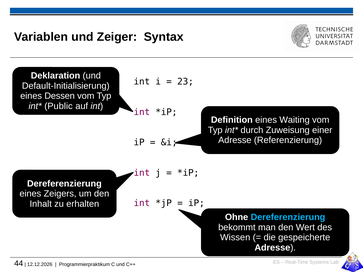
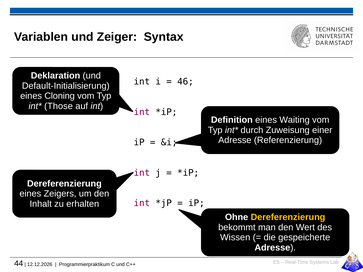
23: 23 -> 46
Dessen: Dessen -> Cloning
Public: Public -> Those
Dereferenzierung at (288, 217) colour: light blue -> yellow
